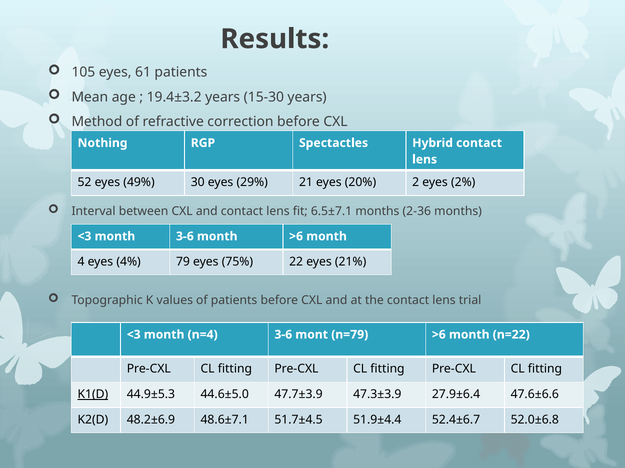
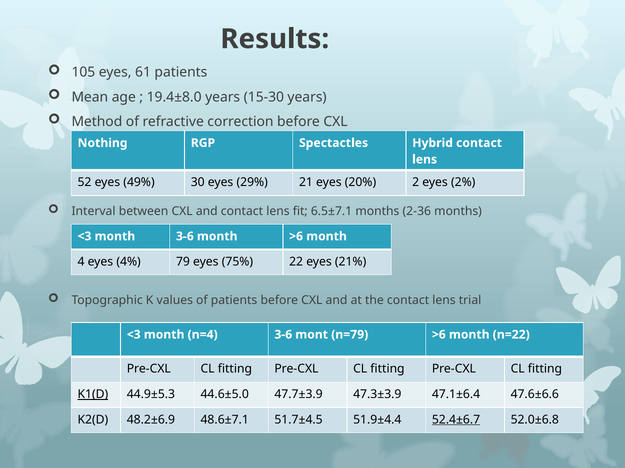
19.4±3.2: 19.4±3.2 -> 19.4±8.0
27.9±6.4: 27.9±6.4 -> 47.1±6.4
52.4±6.7 underline: none -> present
